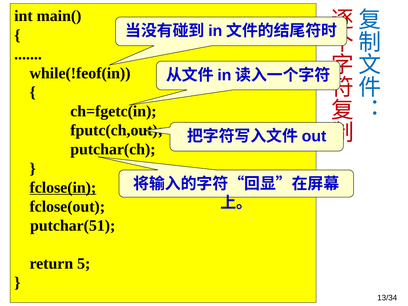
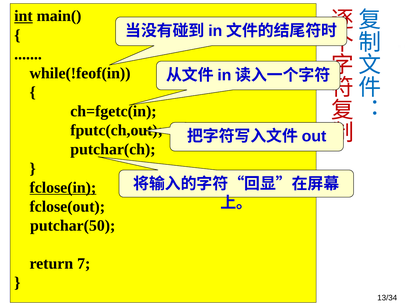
int underline: none -> present
putchar(51: putchar(51 -> putchar(50
5: 5 -> 7
